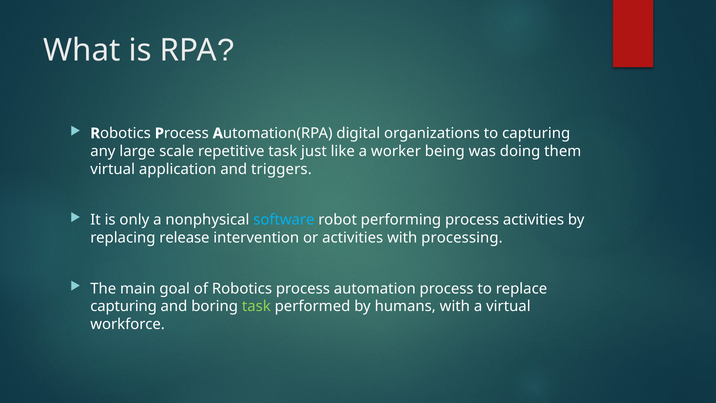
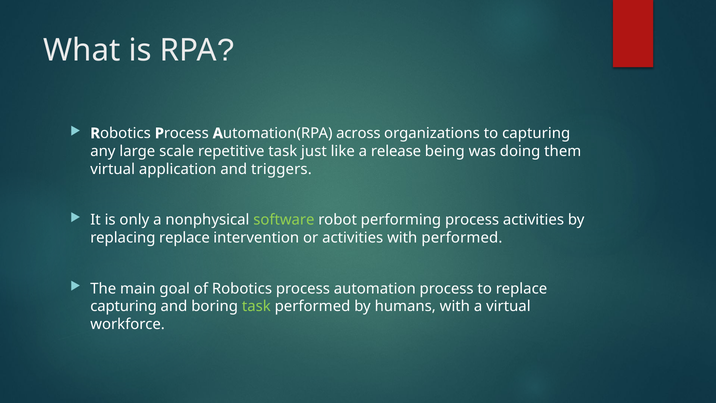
digital: digital -> across
worker: worker -> release
software colour: light blue -> light green
replacing release: release -> replace
with processing: processing -> performed
